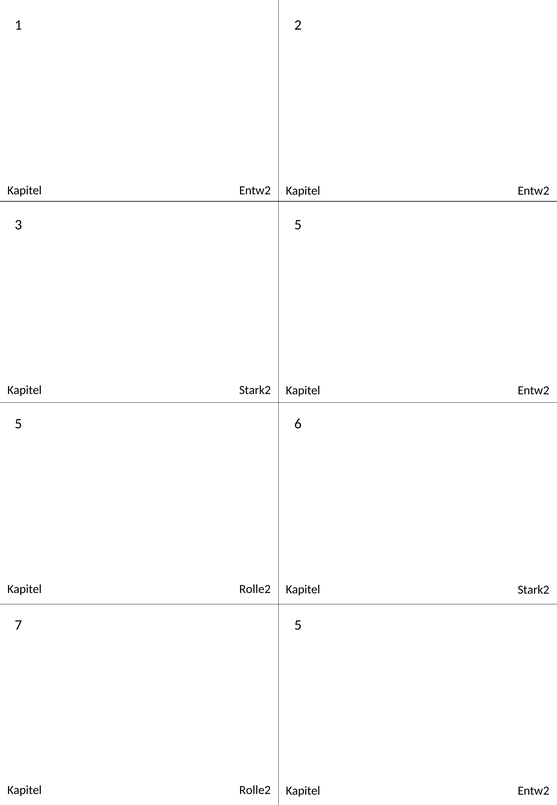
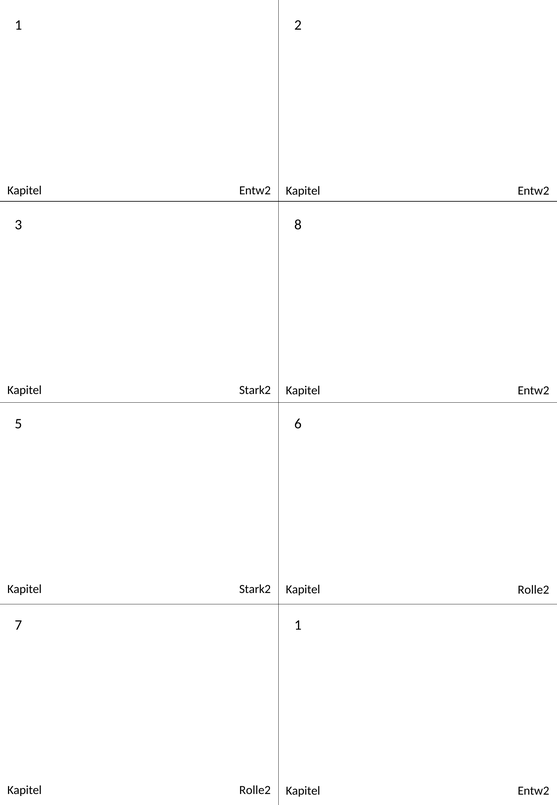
3 5: 5 -> 8
Rolle2 at (255, 589): Rolle2 -> Stark2
Stark2 at (534, 589): Stark2 -> Rolle2
7 5: 5 -> 1
